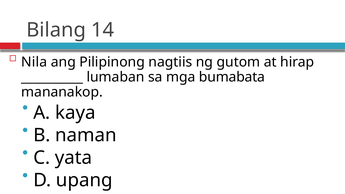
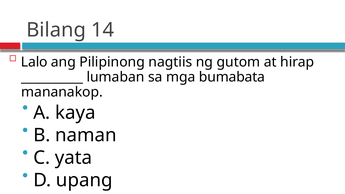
Nila: Nila -> Lalo
